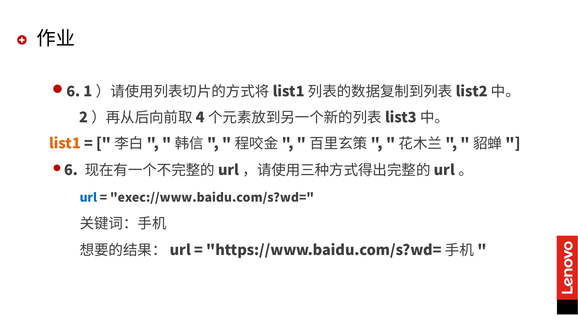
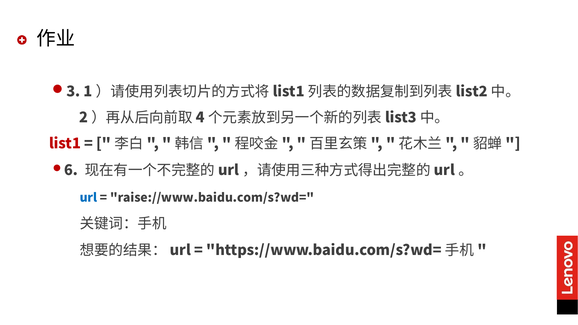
6: 6 -> 3
list1 colour: orange -> red
exec://www.baidu.com/s?wd=: exec://www.baidu.com/s?wd= -> raise://www.baidu.com/s?wd=
